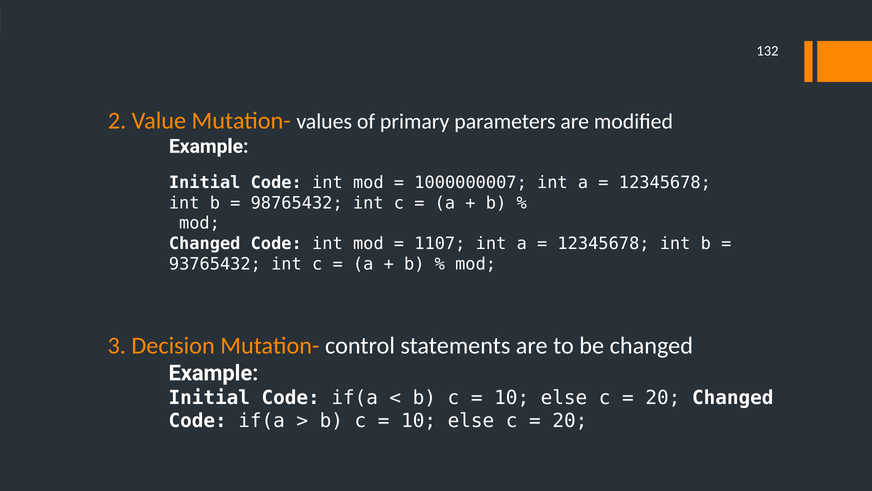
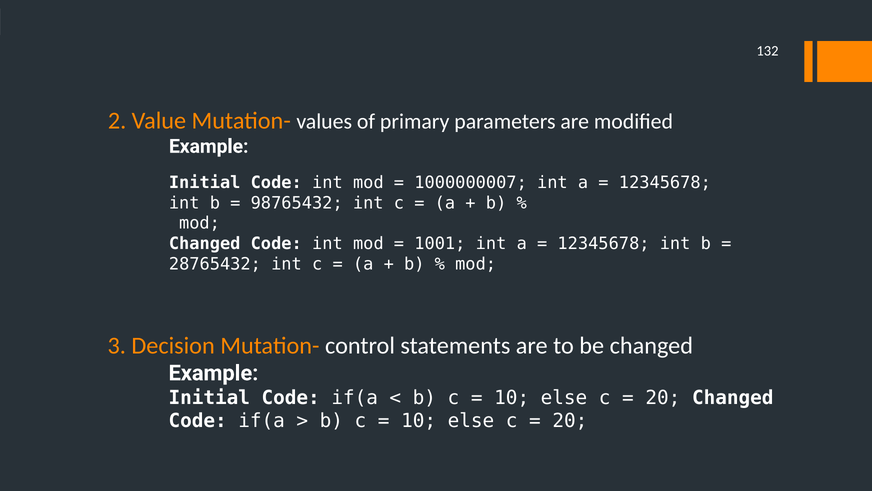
1107: 1107 -> 1001
93765432: 93765432 -> 28765432
